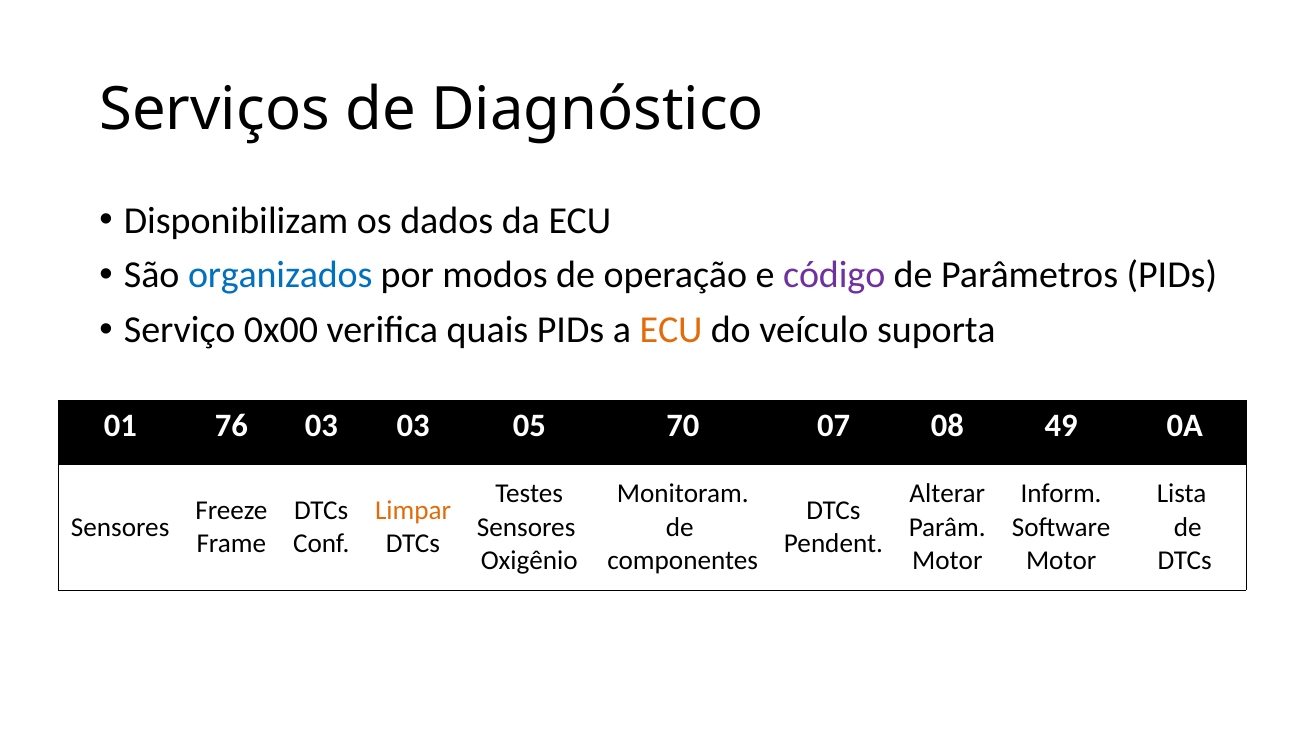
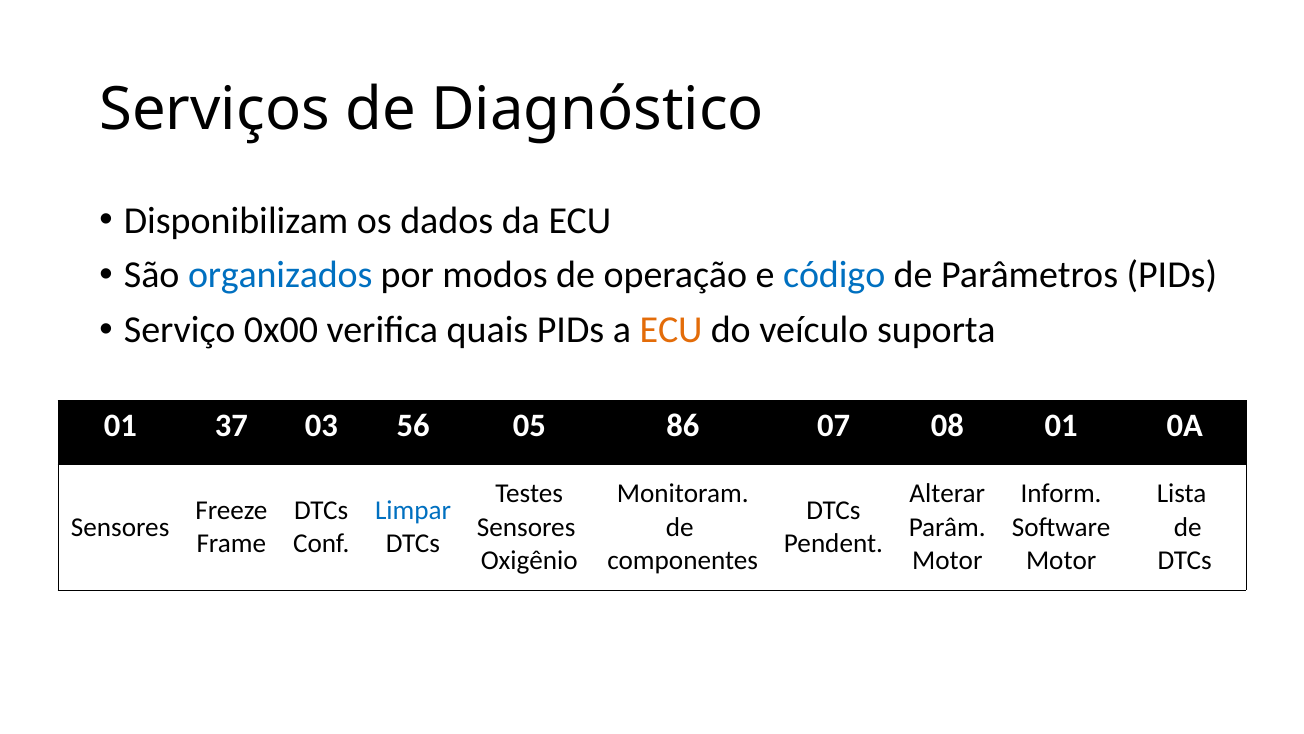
código colour: purple -> blue
76: 76 -> 37
03 03: 03 -> 56
70: 70 -> 86
08 49: 49 -> 01
Limpar colour: orange -> blue
